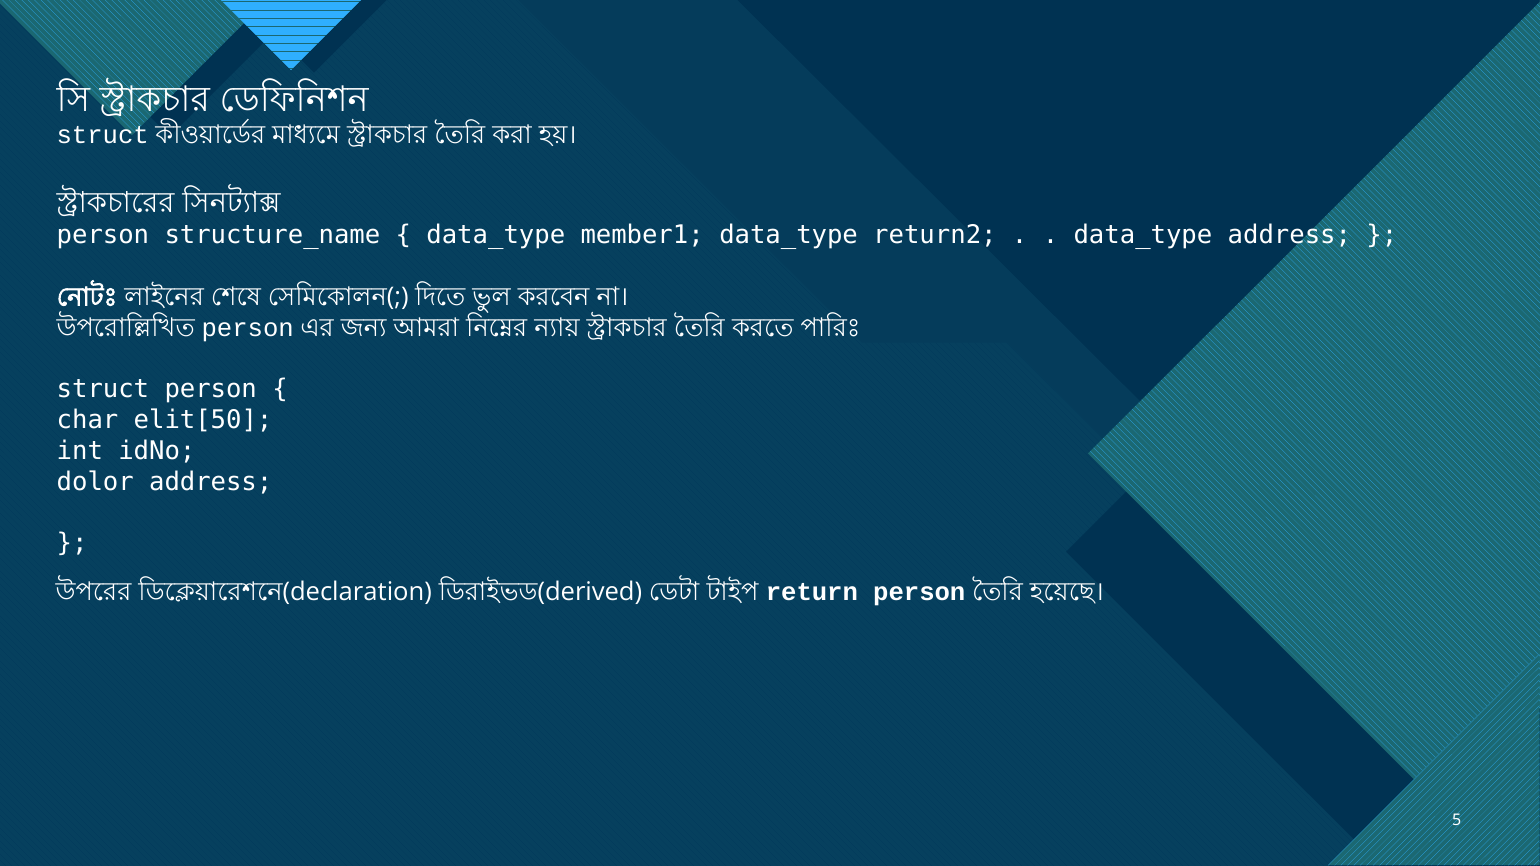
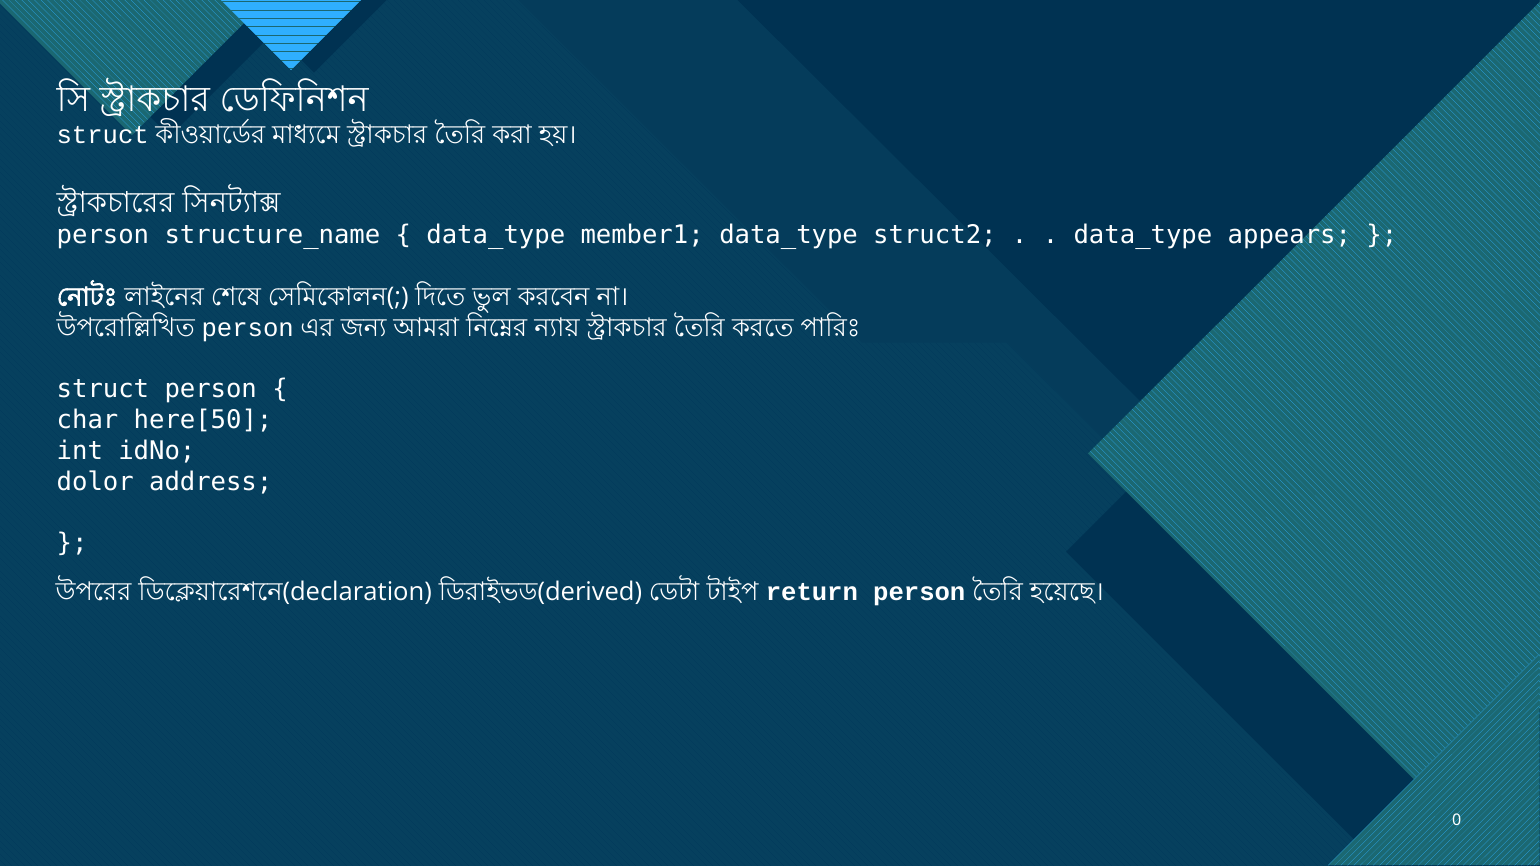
return2: return2 -> struct2
data_type address: address -> appears
elit[50: elit[50 -> here[50
5: 5 -> 0
